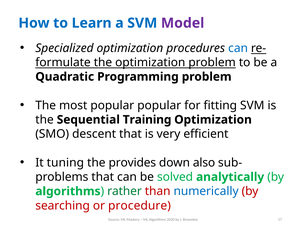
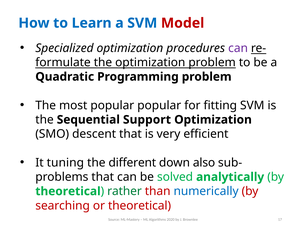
Model colour: purple -> red
can at (238, 48) colour: blue -> purple
Training: Training -> Support
provides: provides -> different
algorithms at (68, 191): algorithms -> theoretical
or procedure: procedure -> theoretical
